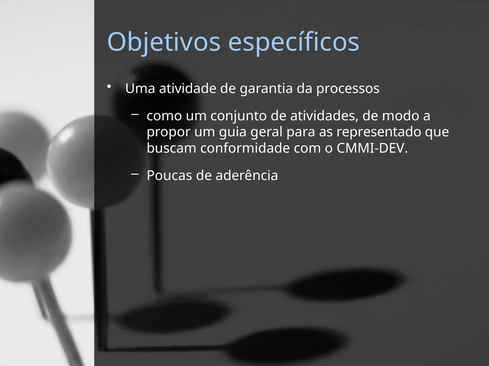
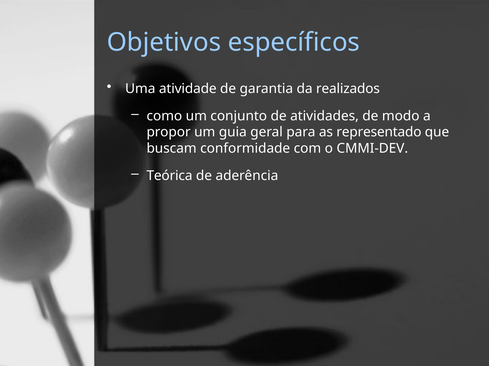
processos: processos -> realizados
Poucas: Poucas -> Teórica
